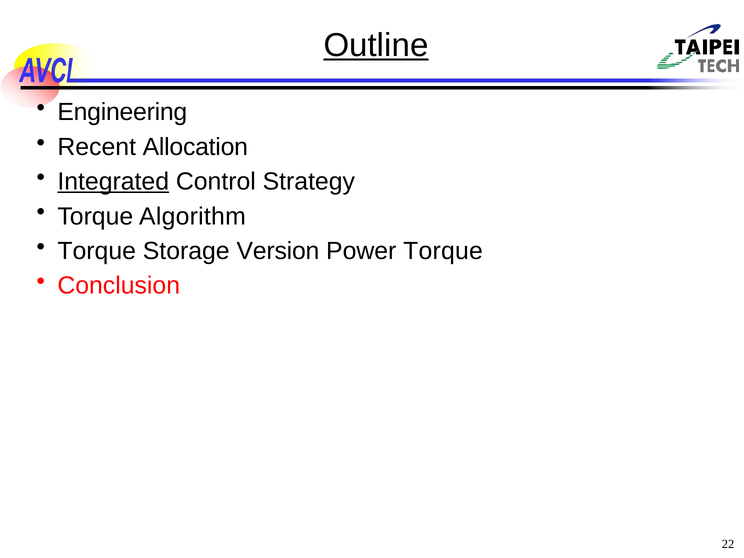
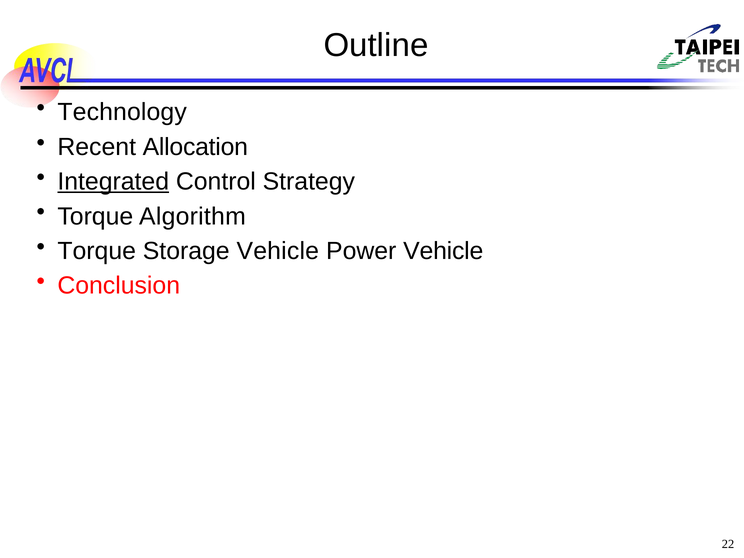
Outline underline: present -> none
Engineering: Engineering -> Technology
Storage Version: Version -> Vehicle
Power Torque: Torque -> Vehicle
